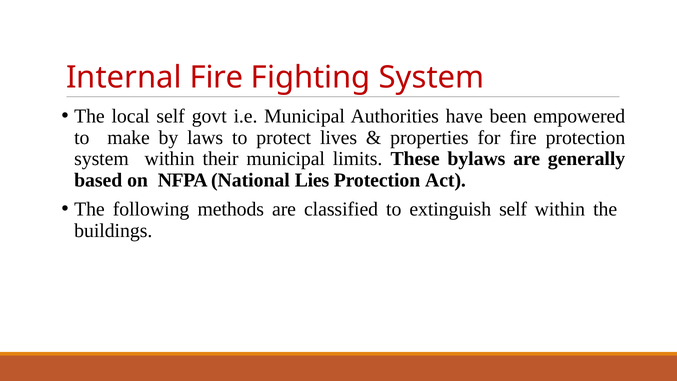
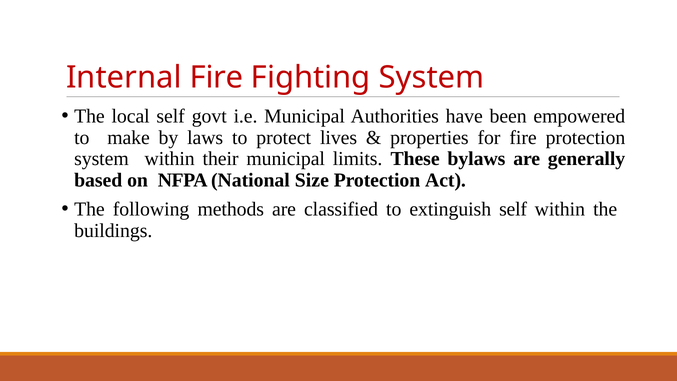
Lies: Lies -> Size
